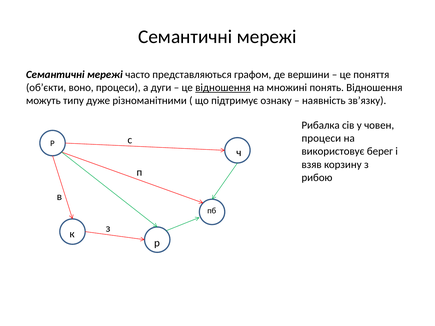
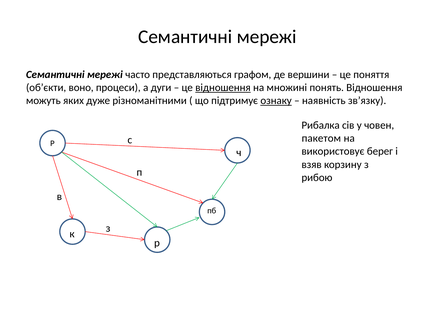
типу: типу -> яких
ознаку underline: none -> present
процеси at (321, 138): процеси -> пакетом
